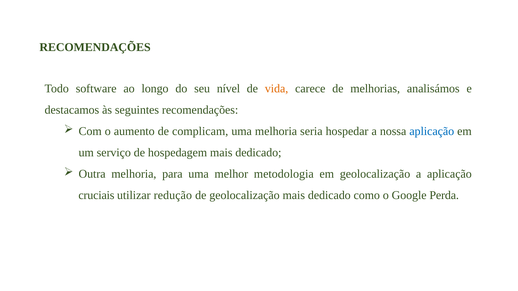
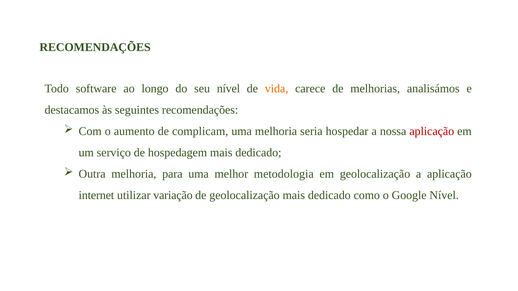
aplicação at (432, 131) colour: blue -> red
cruciais: cruciais -> internet
redução: redução -> variação
Google Perda: Perda -> Nível
